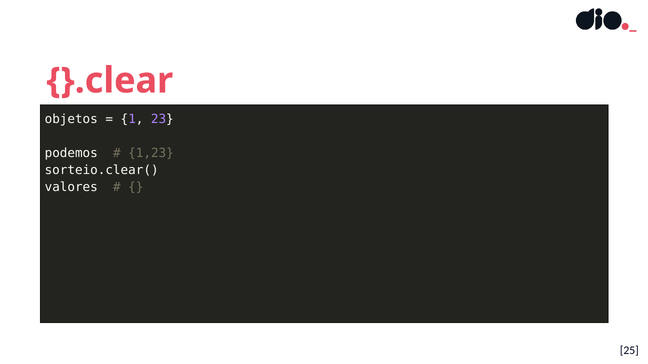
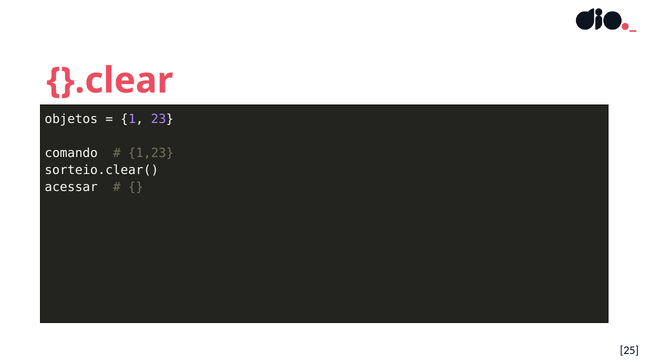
podemos: podemos -> comando
valores: valores -> acessar
